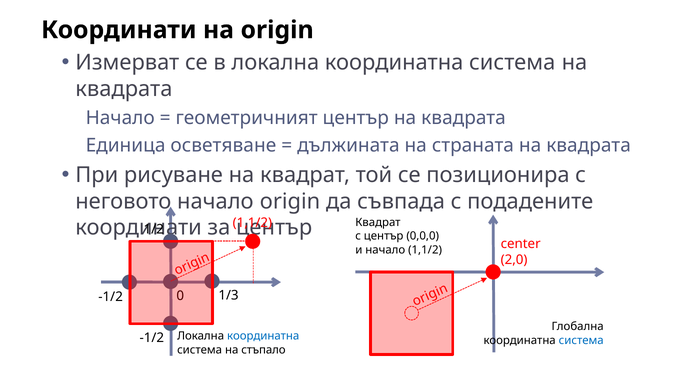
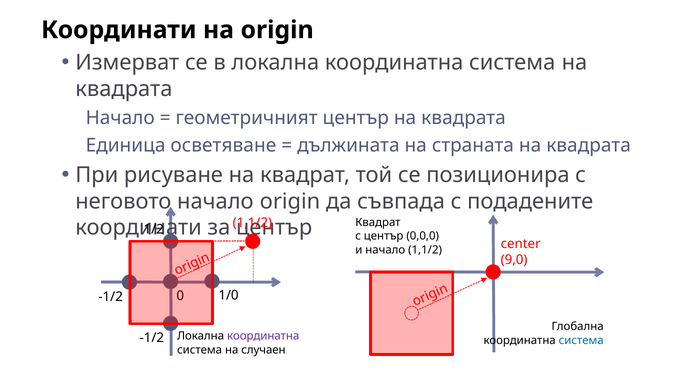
2,0: 2,0 -> 9,0
1/3: 1/3 -> 1/0
координатна at (263, 336) colour: blue -> purple
стъпало: стъпало -> случаен
